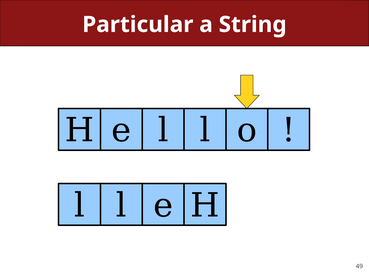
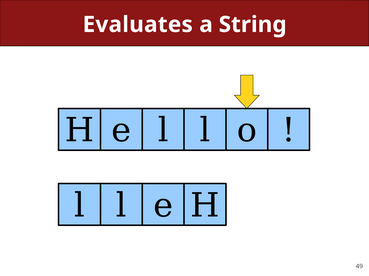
Particular: Particular -> Evaluates
